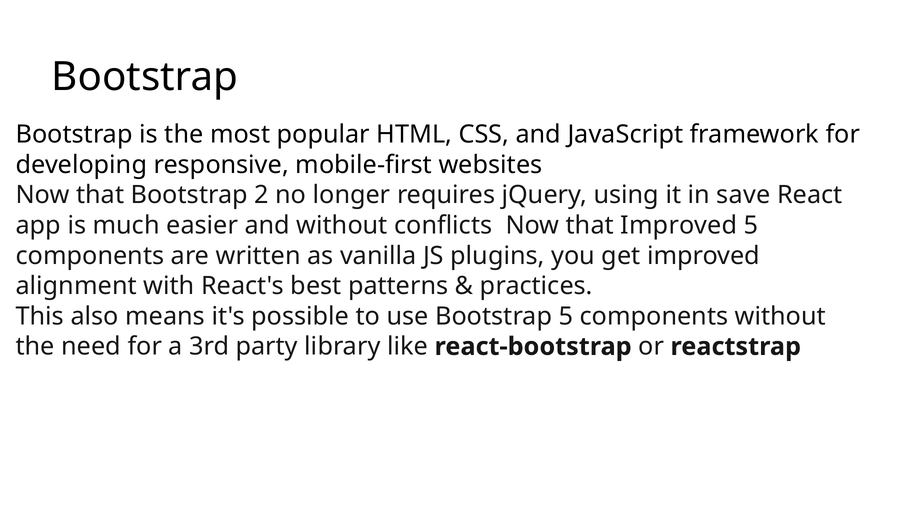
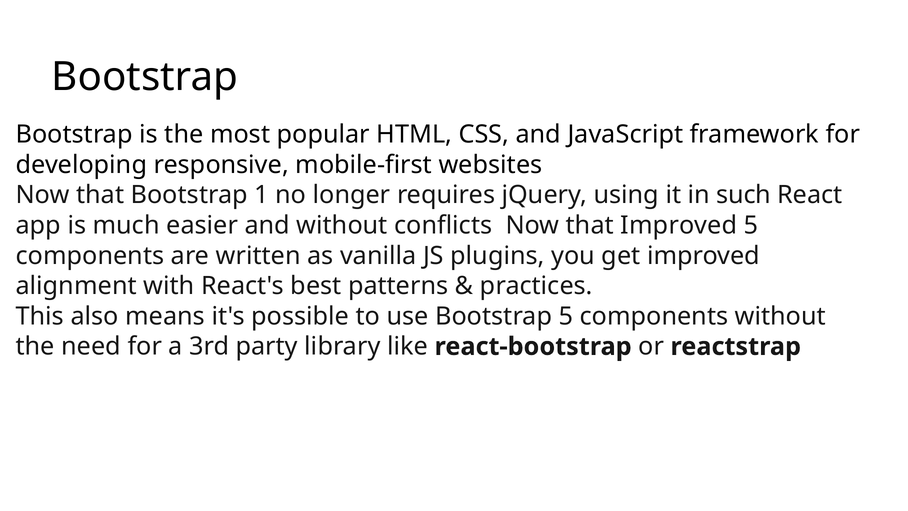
2: 2 -> 1
save: save -> such
